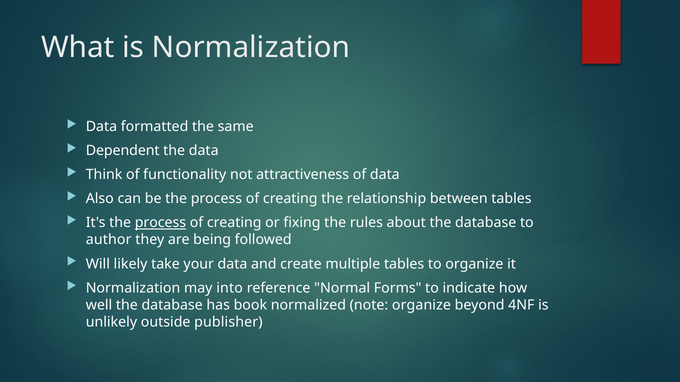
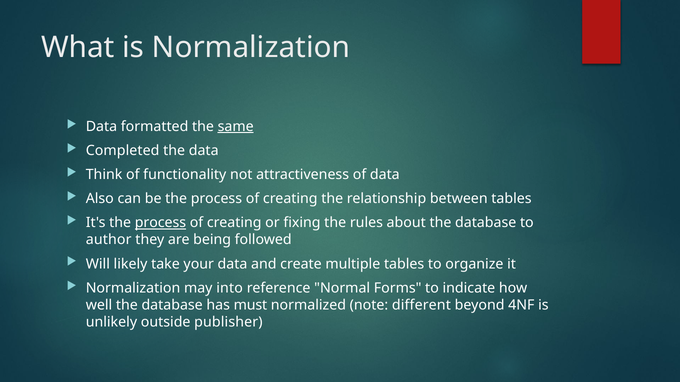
same underline: none -> present
Dependent: Dependent -> Completed
book: book -> must
note organize: organize -> different
